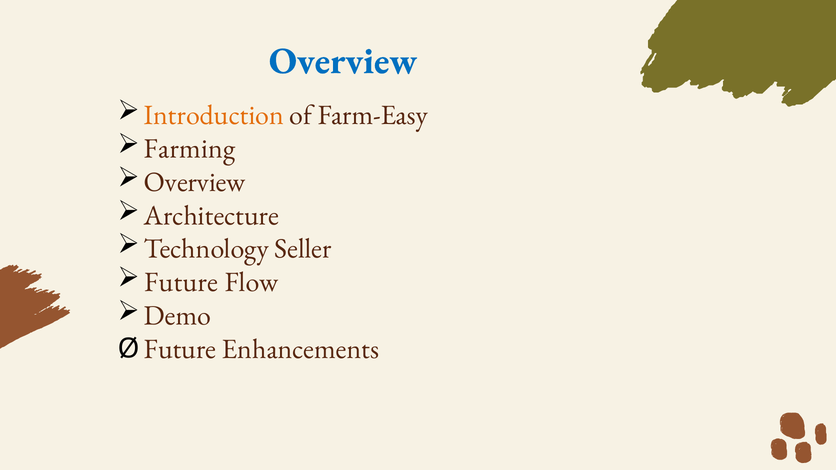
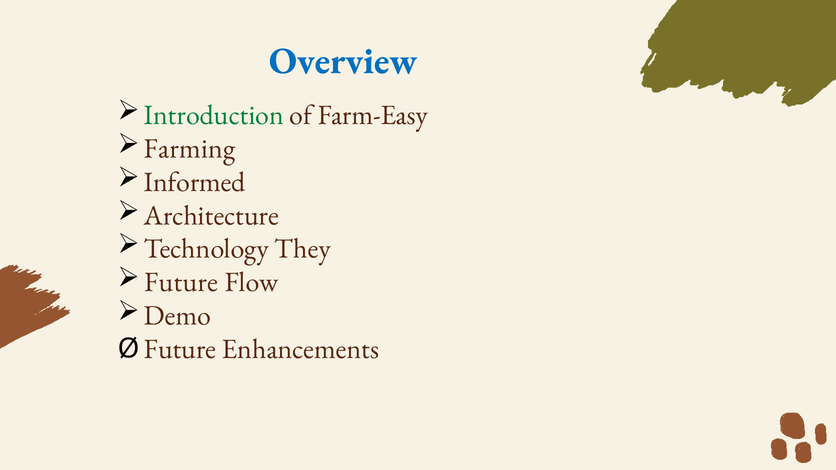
Introduction colour: orange -> green
Overview at (195, 182): Overview -> Informed
Seller: Seller -> They
